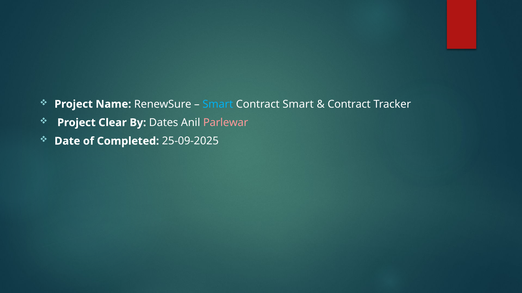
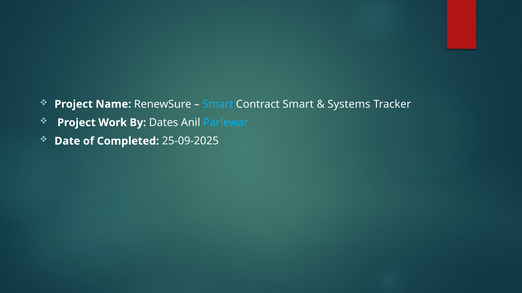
Contract at (349, 104): Contract -> Systems
Clear: Clear -> Work
Parlewar colour: pink -> light blue
